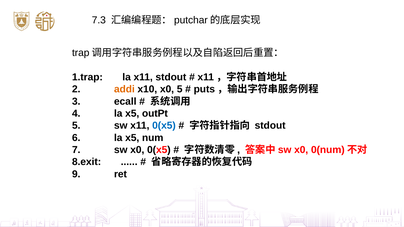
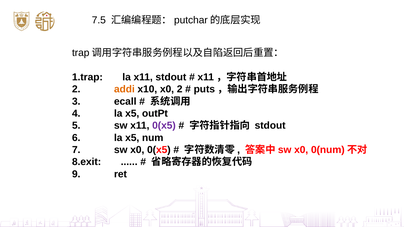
7.3: 7.3 -> 7.5
x0 5: 5 -> 2
0(x5 at (164, 126) colour: blue -> purple
